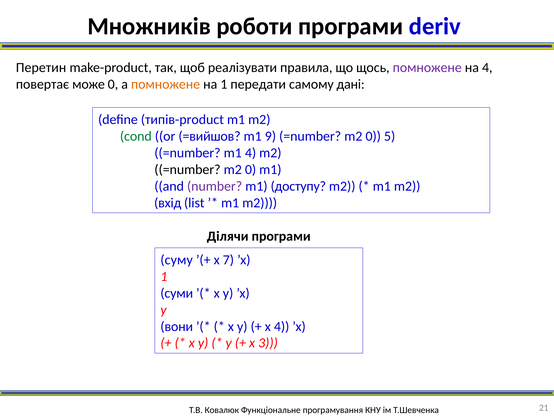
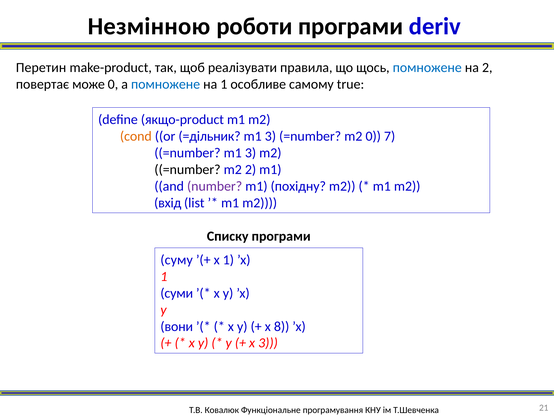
Множників: Множників -> Незмінною
помножене at (427, 67) colour: purple -> blue
на 4: 4 -> 2
помножене at (166, 84) colour: orange -> blue
передати: передати -> особливе
дані: дані -> true
типів-product: типів-product -> якщо-product
cond colour: green -> orange
=вийшов: =вийшов -> =дільник
9 at (270, 136): 9 -> 3
5: 5 -> 7
=number m1 4: 4 -> 3
0 at (251, 169): 0 -> 2
доступу: доступу -> похідну
Ділячи: Ділячи -> Списку
x 7: 7 -> 1
x 4: 4 -> 8
